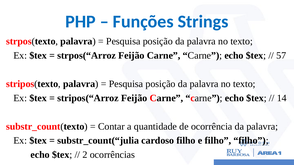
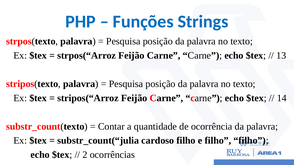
57: 57 -> 13
